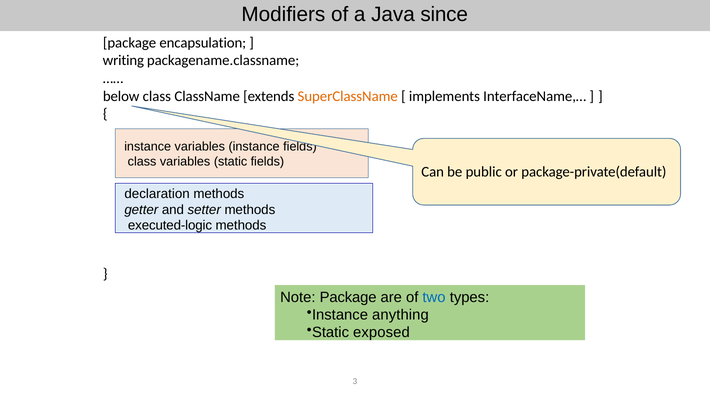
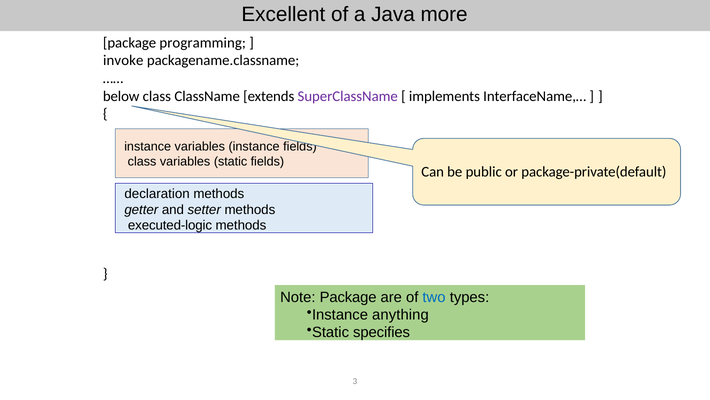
Modifiers: Modifiers -> Excellent
since: since -> more
encapsulation: encapsulation -> programming
writing: writing -> invoke
SuperClassName colour: orange -> purple
exposed: exposed -> specifies
